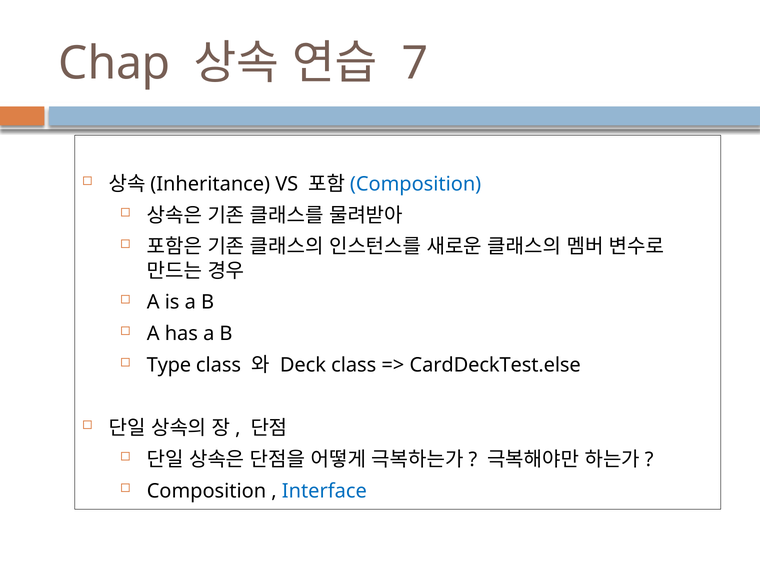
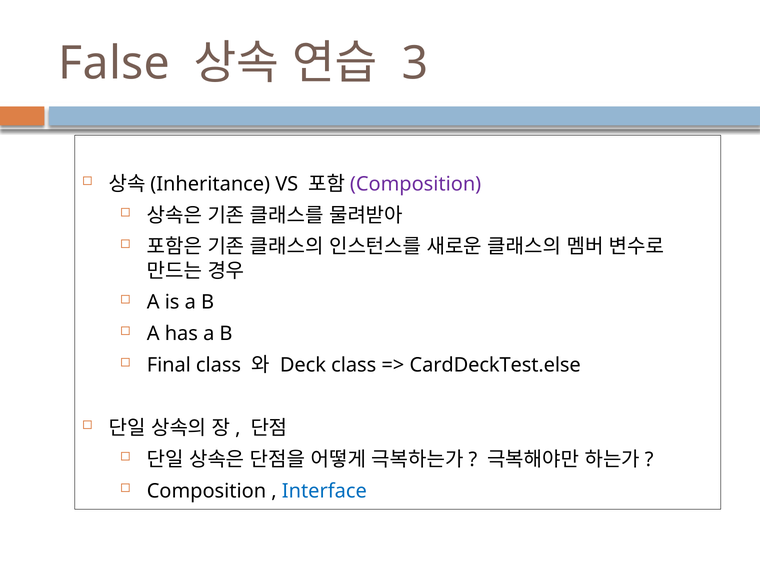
Chap: Chap -> False
7: 7 -> 3
Composition at (416, 184) colour: blue -> purple
Type: Type -> Final
